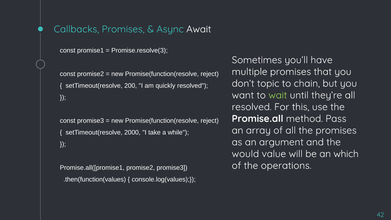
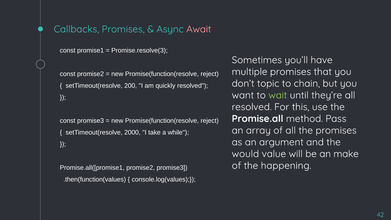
Await colour: white -> pink
which: which -> make
operations: operations -> happening
